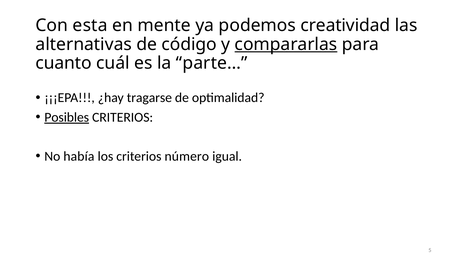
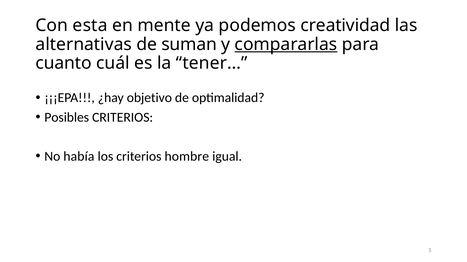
código: código -> suman
parte…: parte… -> tener…
tragarse: tragarse -> objetivo
Posibles underline: present -> none
número: número -> hombre
